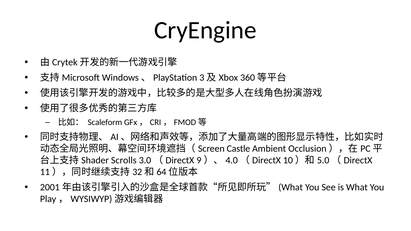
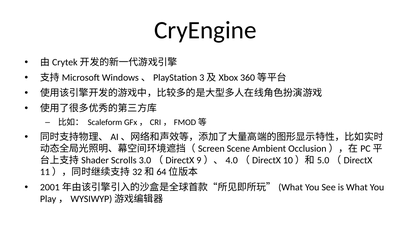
Castle: Castle -> Scene
